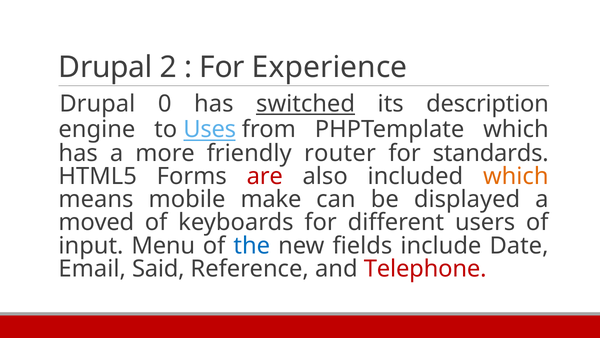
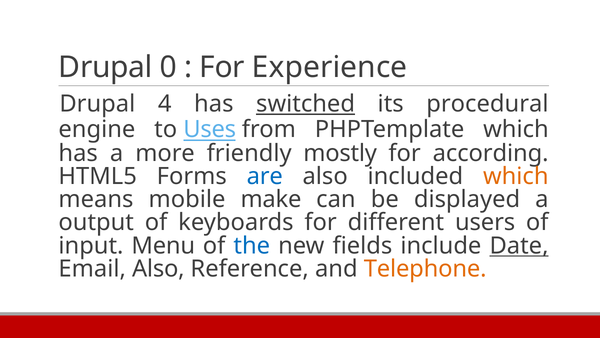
2: 2 -> 0
0: 0 -> 4
description: description -> procedural
router: router -> mostly
standards: standards -> according
are colour: red -> blue
moved: moved -> output
Date underline: none -> present
Email Said: Said -> Also
Telephone colour: red -> orange
